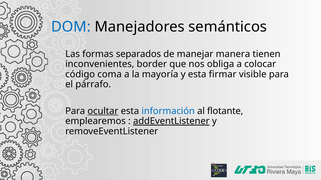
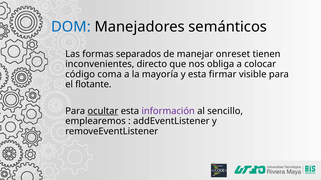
manera: manera -> onreset
border: border -> directo
párrafo: párrafo -> flotante
información colour: blue -> purple
flotante: flotante -> sencillo
addEventListener underline: present -> none
